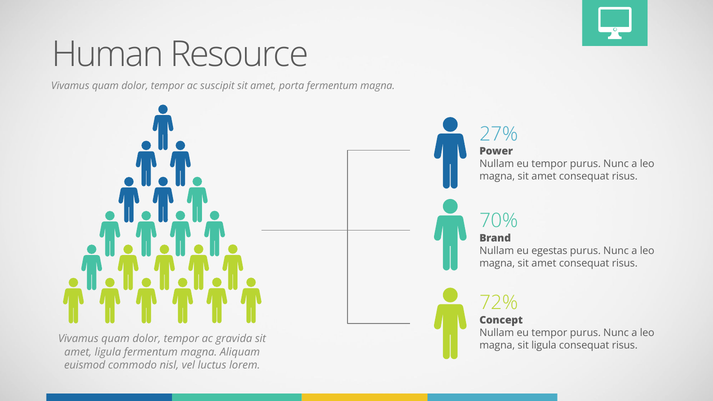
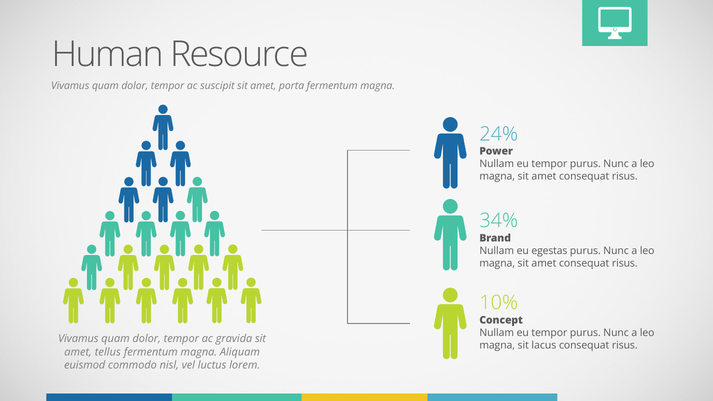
27%: 27% -> 24%
70%: 70% -> 34%
72%: 72% -> 10%
sit ligula: ligula -> lacus
amet ligula: ligula -> tellus
